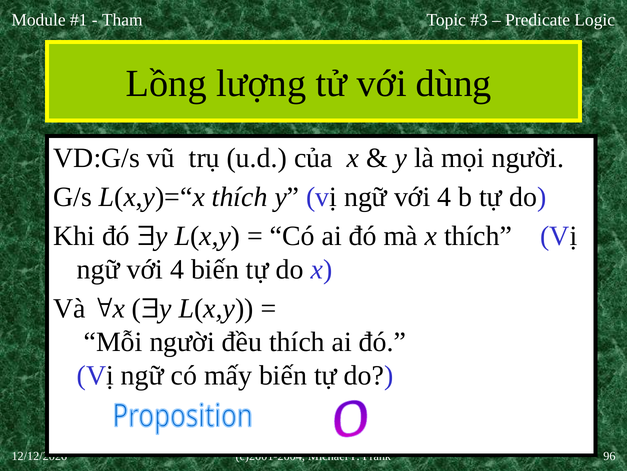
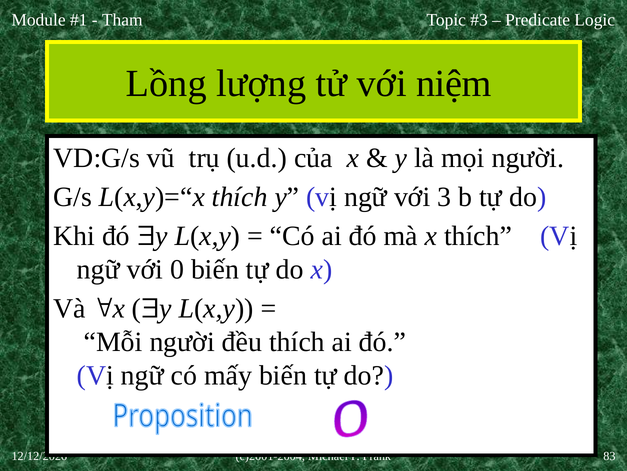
dùng: dùng -> niệm
4 at (444, 197): 4 -> 3
4 at (177, 269): 4 -> 0
96: 96 -> 83
